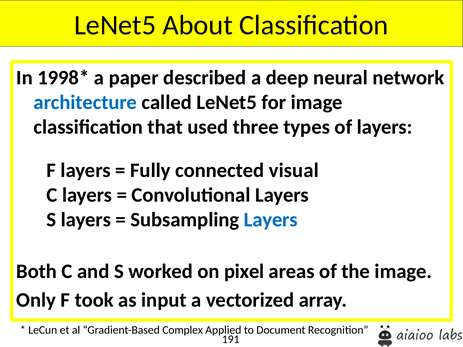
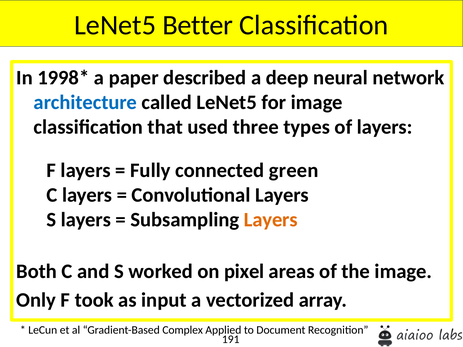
About: About -> Better
visual: visual -> green
Layers at (271, 220) colour: blue -> orange
